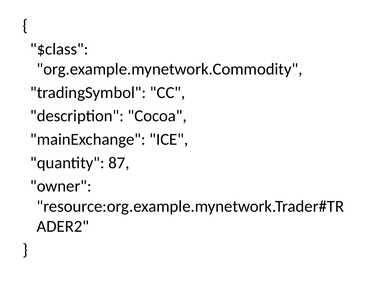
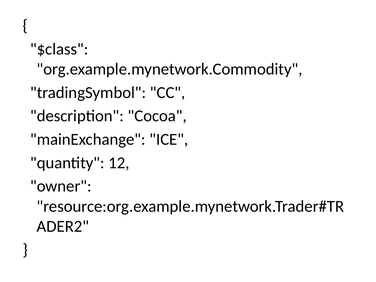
87: 87 -> 12
